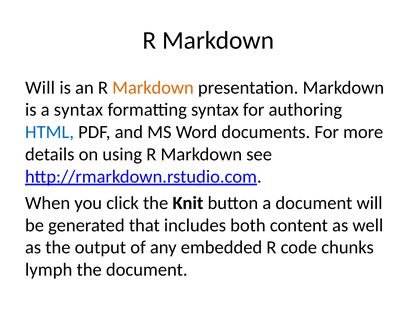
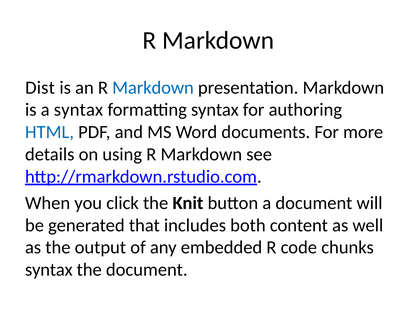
Will at (40, 87): Will -> Dist
Markdown at (153, 87) colour: orange -> blue
lymph at (49, 270): lymph -> syntax
